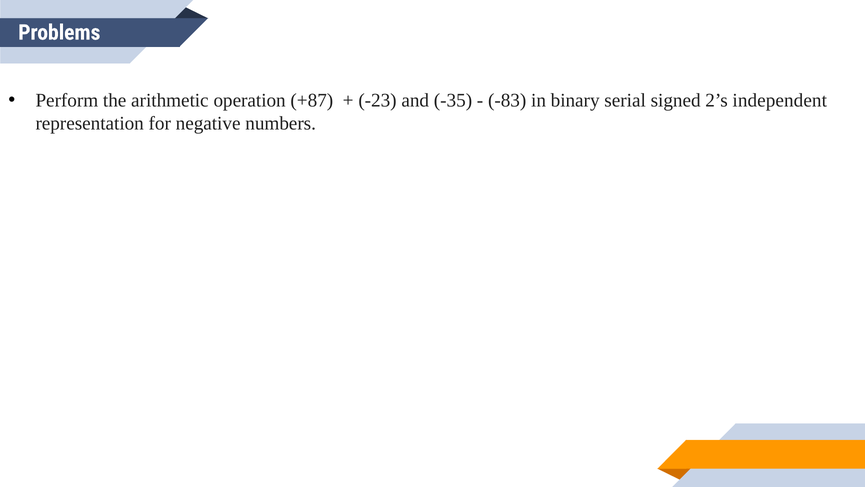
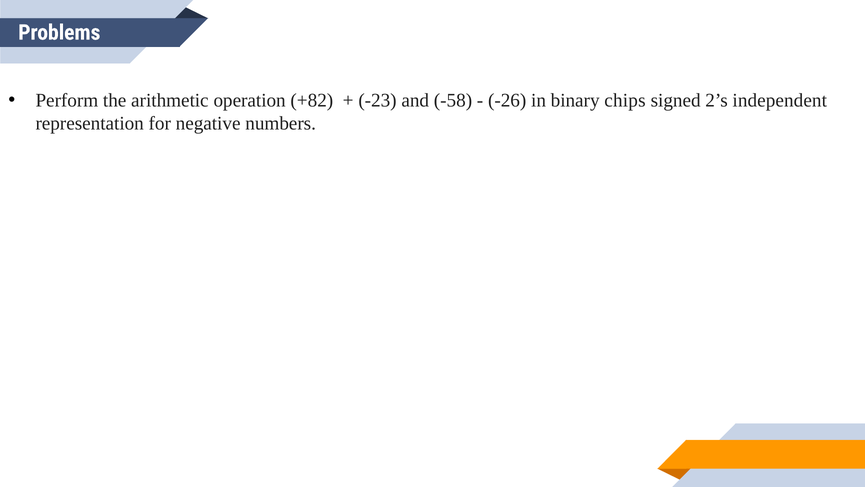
+87: +87 -> +82
-35: -35 -> -58
-83: -83 -> -26
serial: serial -> chips
